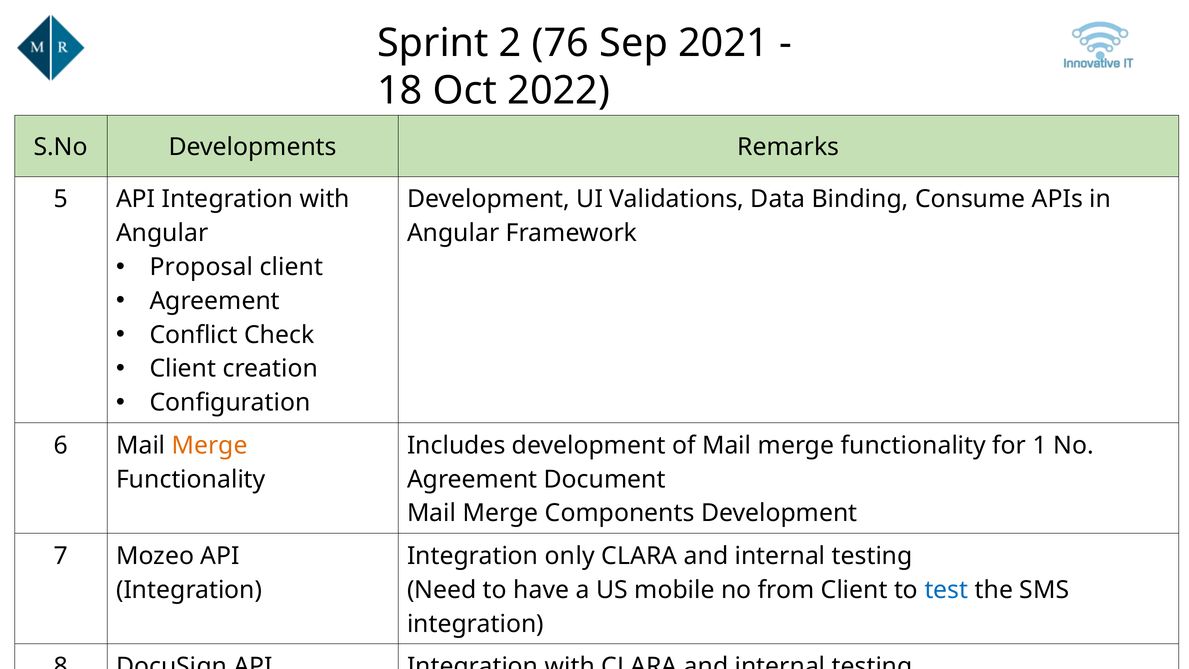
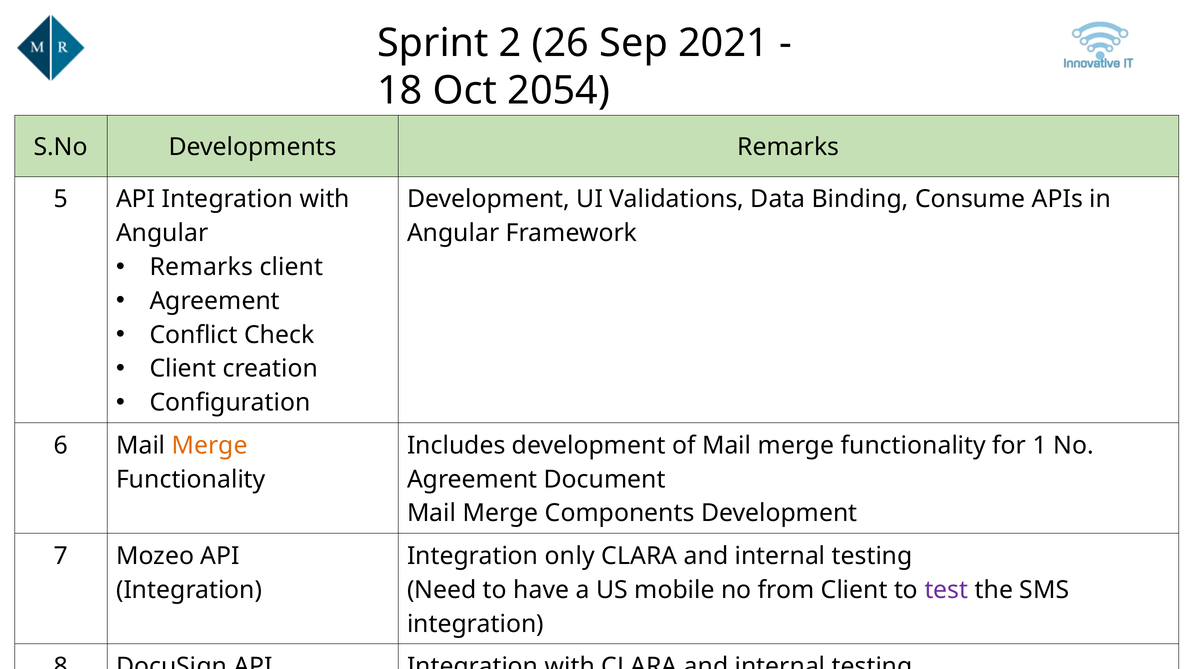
76: 76 -> 26
2022: 2022 -> 2054
Proposal at (201, 267): Proposal -> Remarks
test colour: blue -> purple
